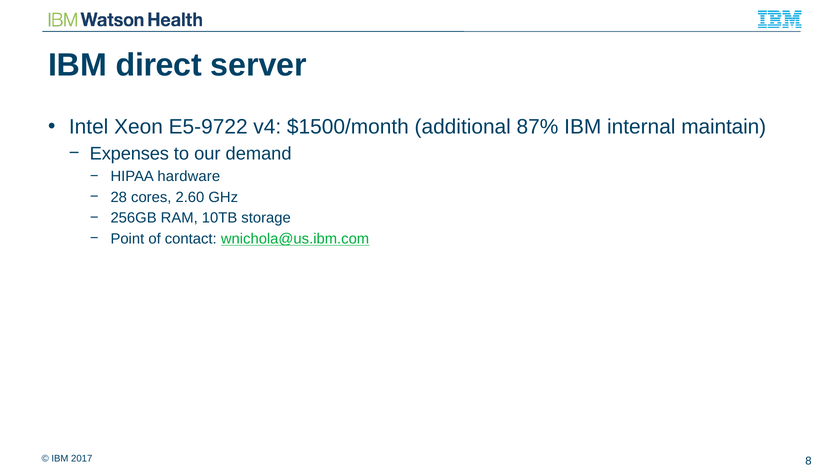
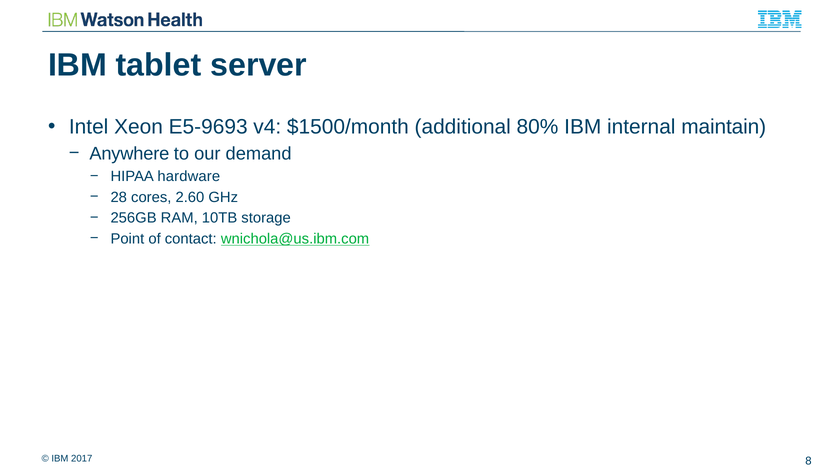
direct: direct -> tablet
E5-9722: E5-9722 -> E5-9693
87%: 87% -> 80%
Expenses: Expenses -> Anywhere
